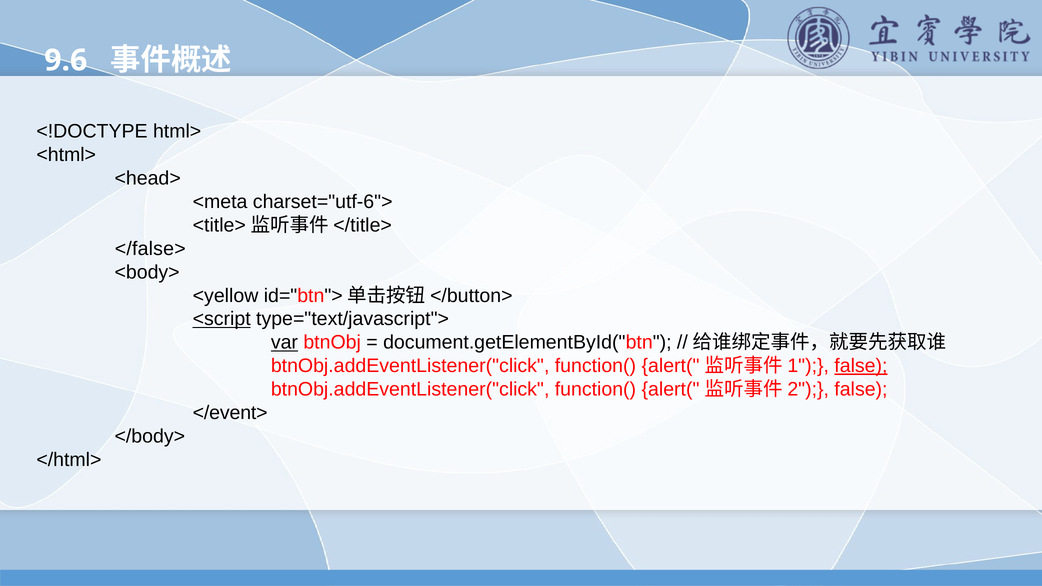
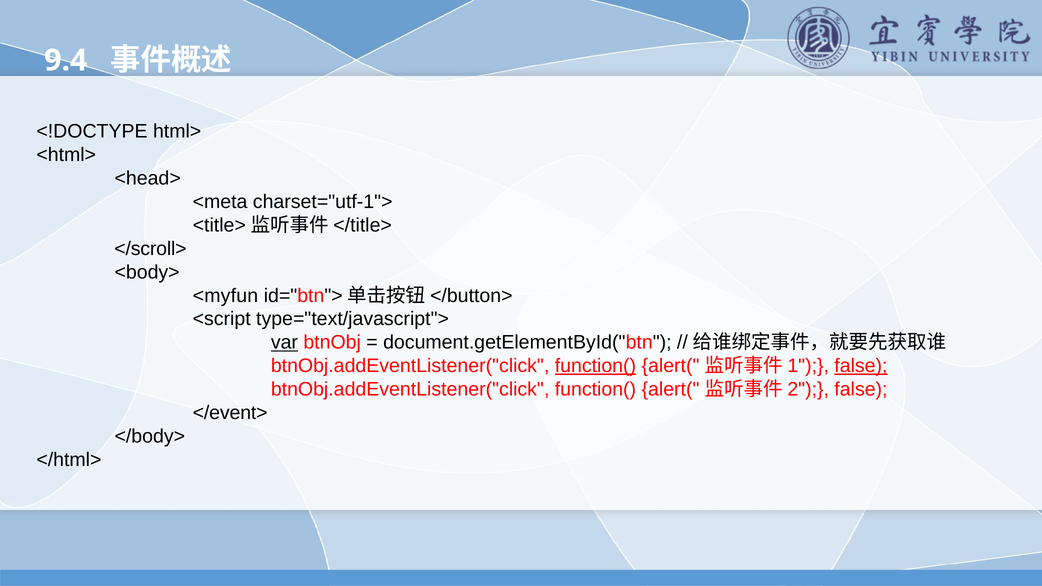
9.6: 9.6 -> 9.4
charset="utf-6">: charset="utf-6"> -> charset="utf-1">
</false>: </false> -> </scroll>
<yellow: <yellow -> <myfun
<script underline: present -> none
function( at (595, 366) underline: none -> present
